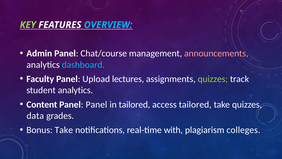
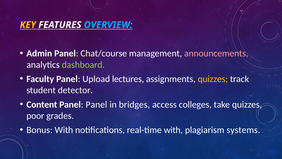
KEY colour: light green -> yellow
dashboard colour: light blue -> light green
quizzes at (213, 79) colour: light green -> yellow
student analytics: analytics -> detector
in tailored: tailored -> bridges
access tailored: tailored -> colleges
data: data -> poor
Bonus Take: Take -> With
colleges: colleges -> systems
